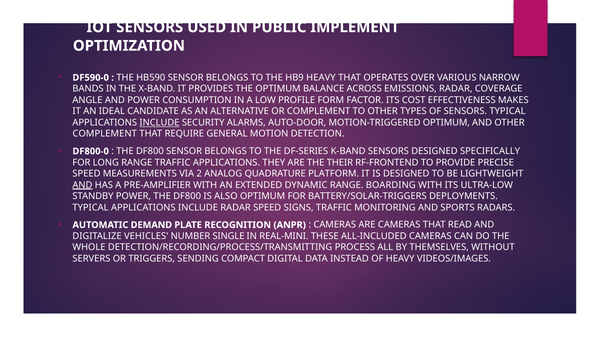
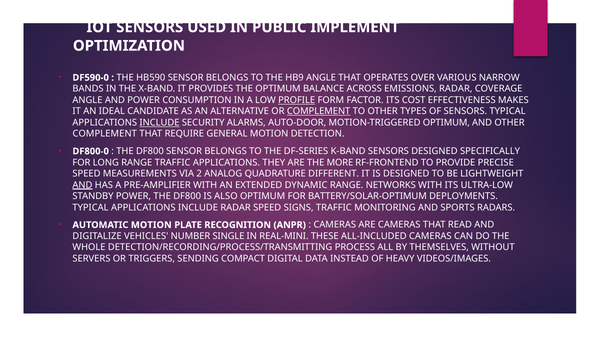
HB9 HEAVY: HEAVY -> ANGLE
PROFILE underline: none -> present
COMPLEMENT at (319, 111) underline: none -> present
THEIR: THEIR -> MORE
PLATFORM: PLATFORM -> DIFFERENT
BOARDING: BOARDING -> NETWORKS
BATTERY/SOLAR-TRIGGERS: BATTERY/SOLAR-TRIGGERS -> BATTERY/SOLAR-OPTIMUM
AUTOMATIC DEMAND: DEMAND -> MOTION
